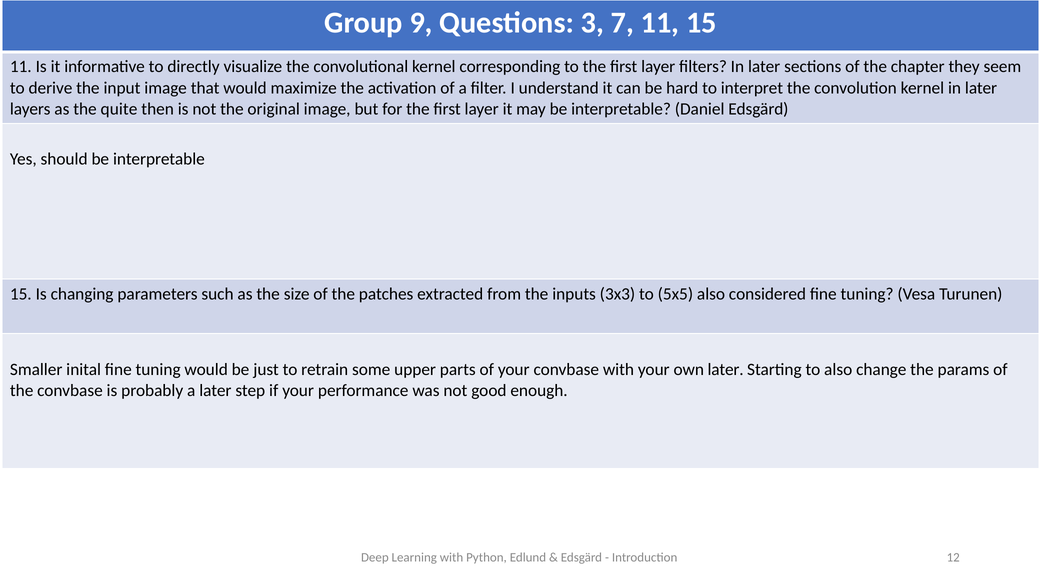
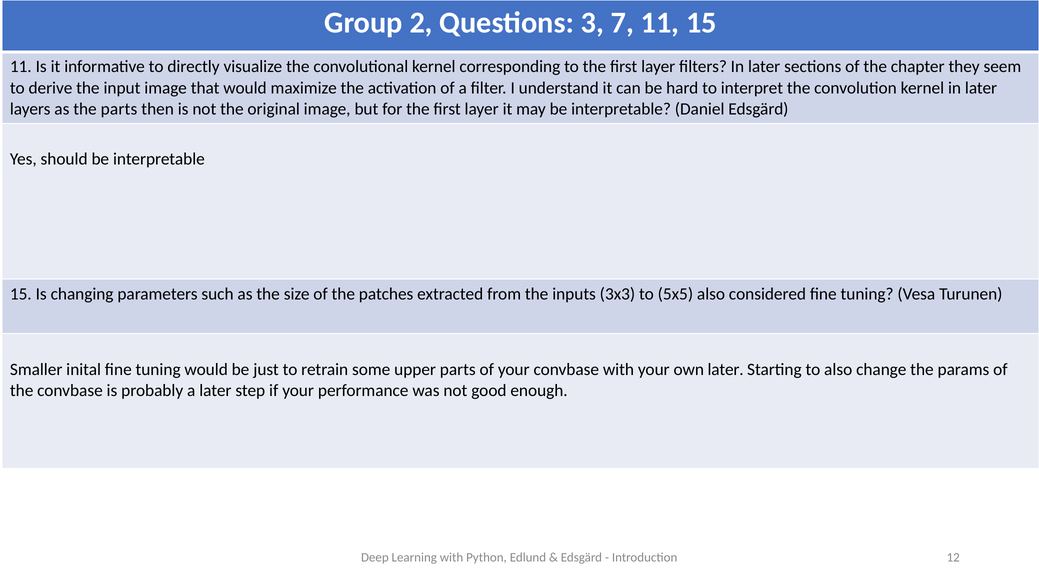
9: 9 -> 2
the quite: quite -> parts
